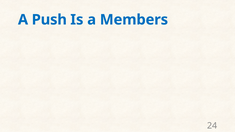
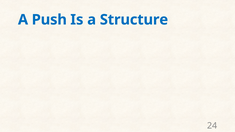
Members: Members -> Structure
